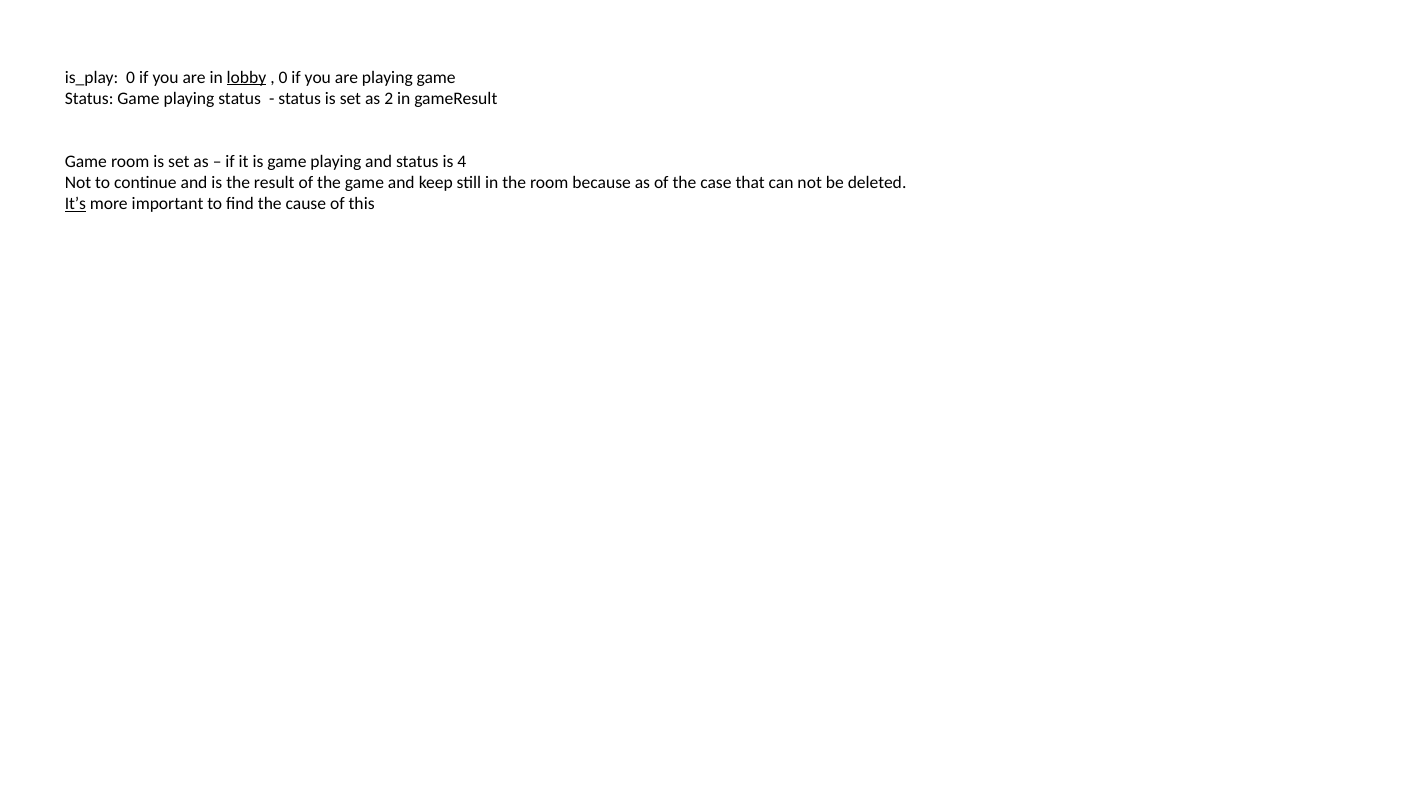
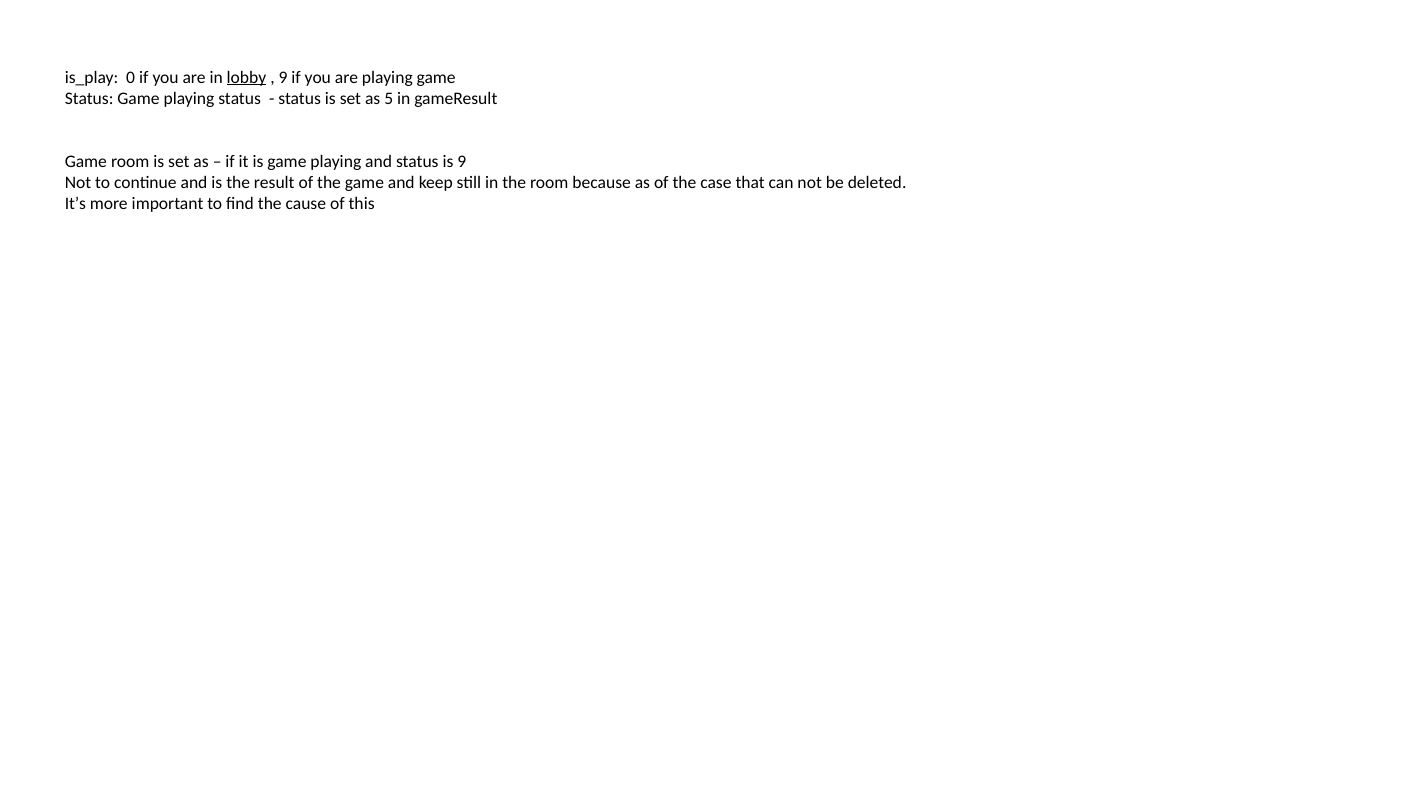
0 at (283, 77): 0 -> 9
2: 2 -> 5
is 4: 4 -> 9
It’s underline: present -> none
